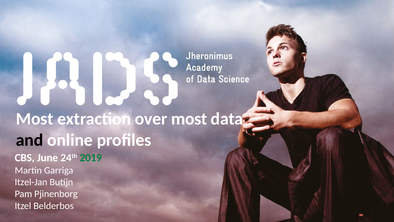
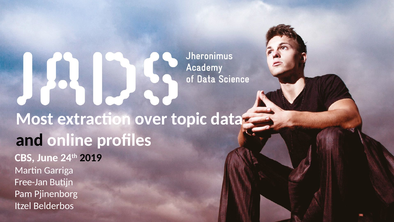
over most: most -> topic
2019 colour: green -> black
Itzel-Jan: Itzel-Jan -> Free-Jan
